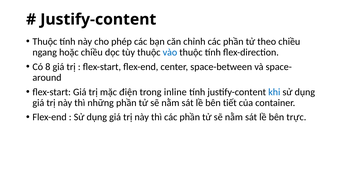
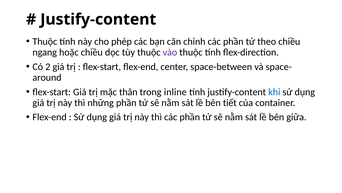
vào colour: blue -> purple
8: 8 -> 2
điện: điện -> thân
trực: trực -> giữa
